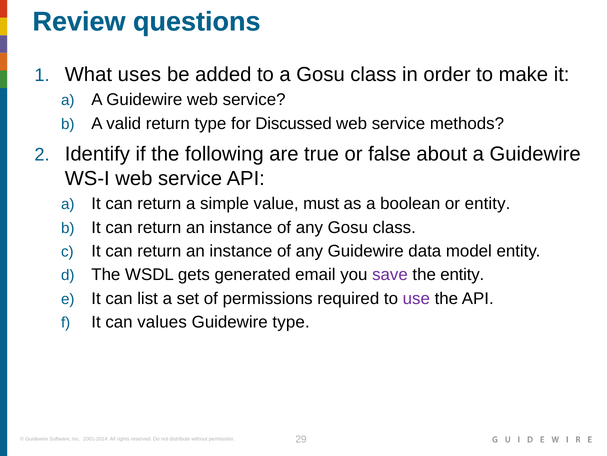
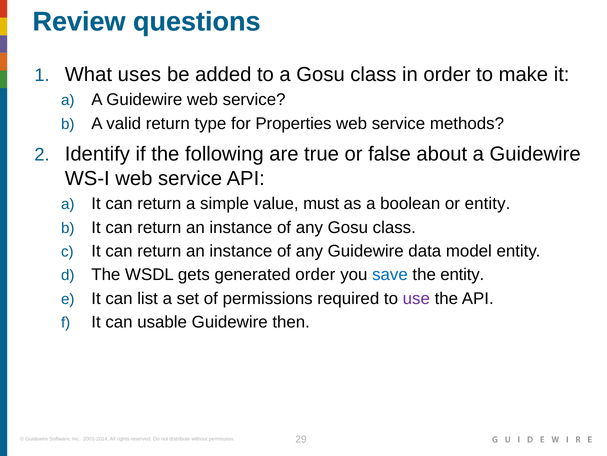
Discussed: Discussed -> Properties
generated email: email -> order
save colour: purple -> blue
values: values -> usable
Guidewire type: type -> then
